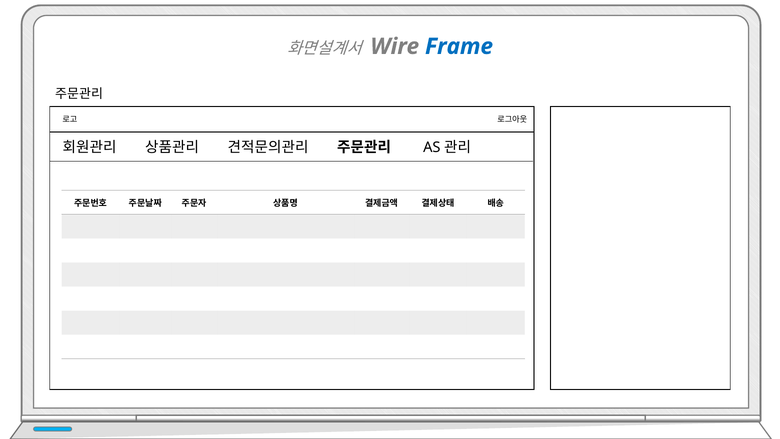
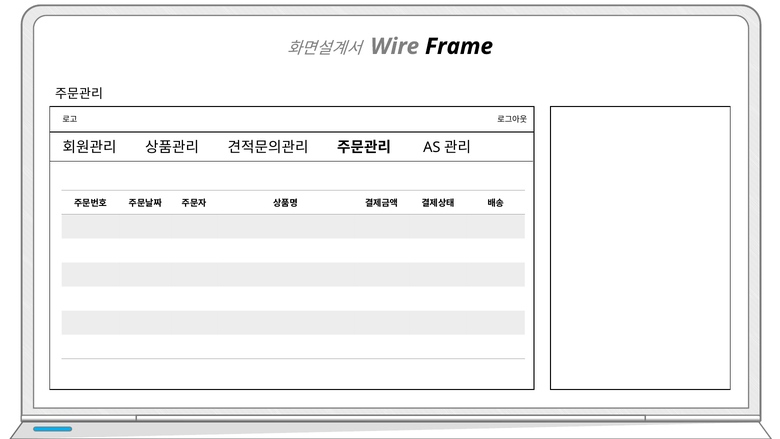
Frame colour: blue -> black
